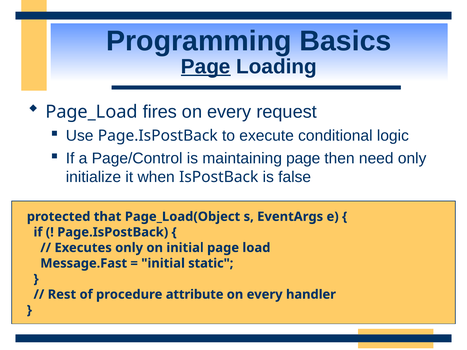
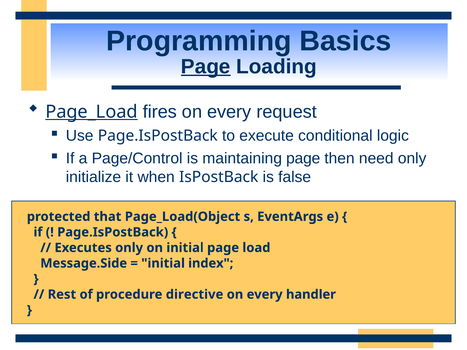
Page_Load underline: none -> present
Message.Fast: Message.Fast -> Message.Side
static: static -> index
attribute: attribute -> directive
